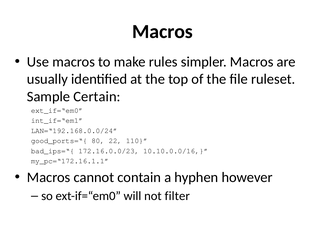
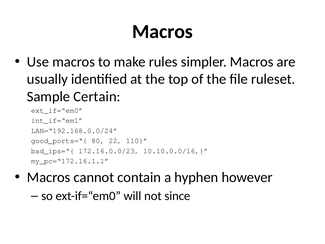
filter: filter -> since
